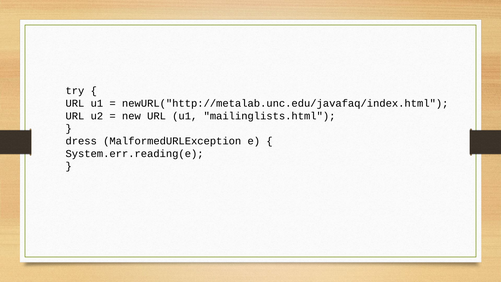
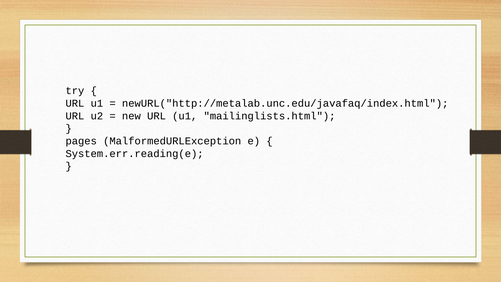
dress: dress -> pages
